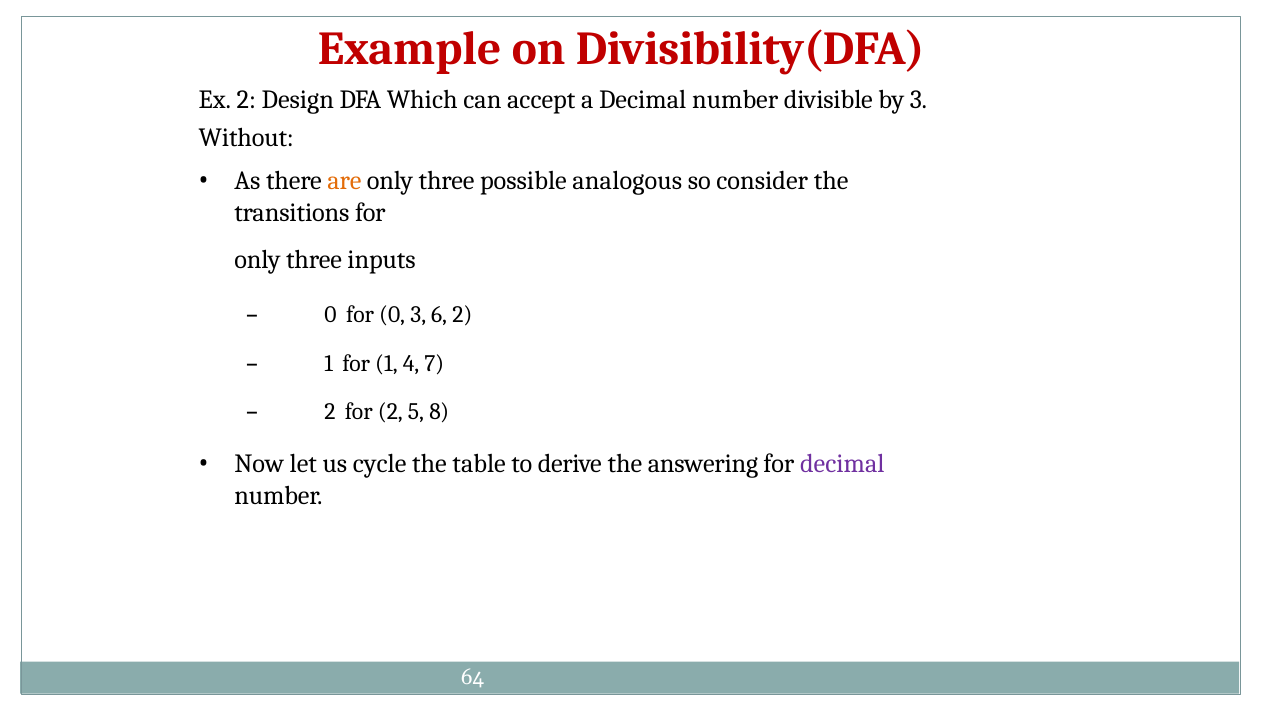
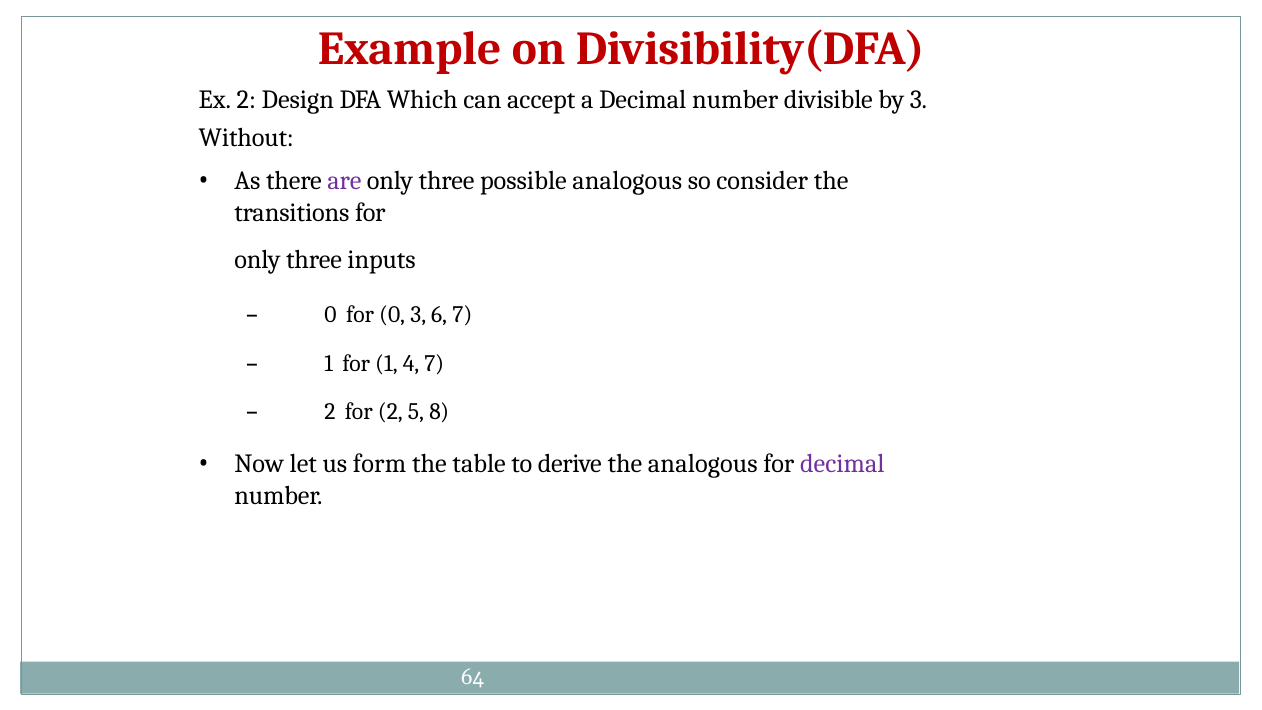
are colour: orange -> purple
6 2: 2 -> 7
cycle: cycle -> form
the answering: answering -> analogous
